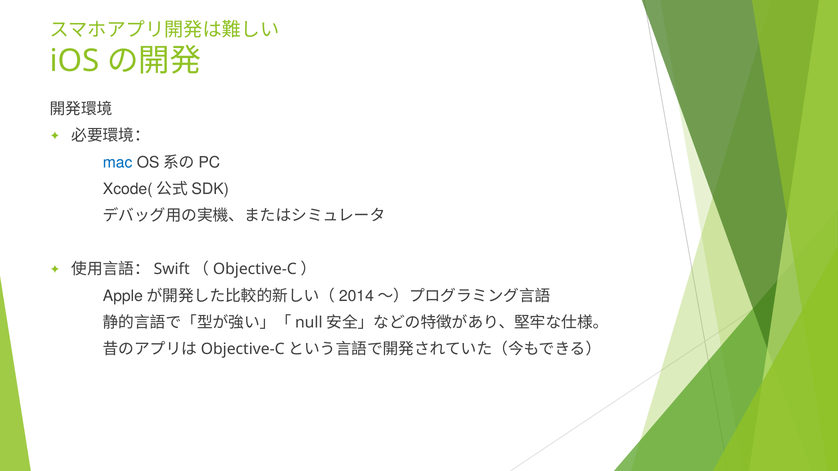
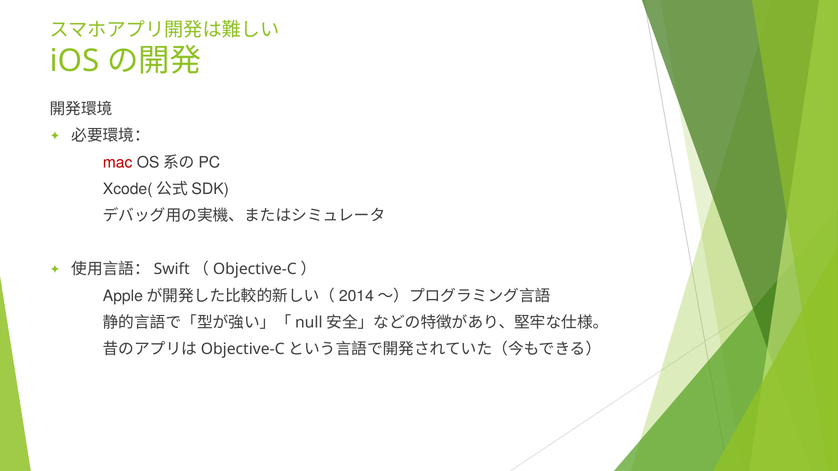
mac colour: blue -> red
